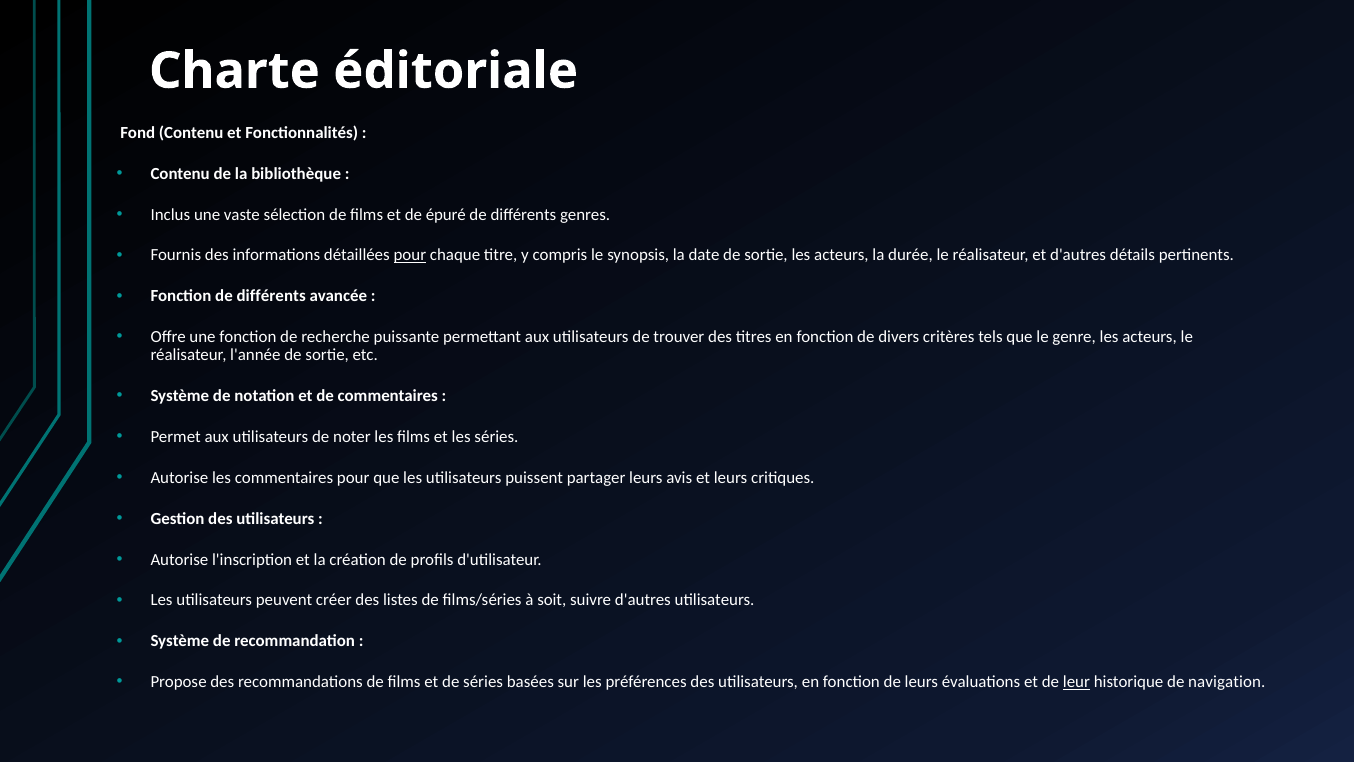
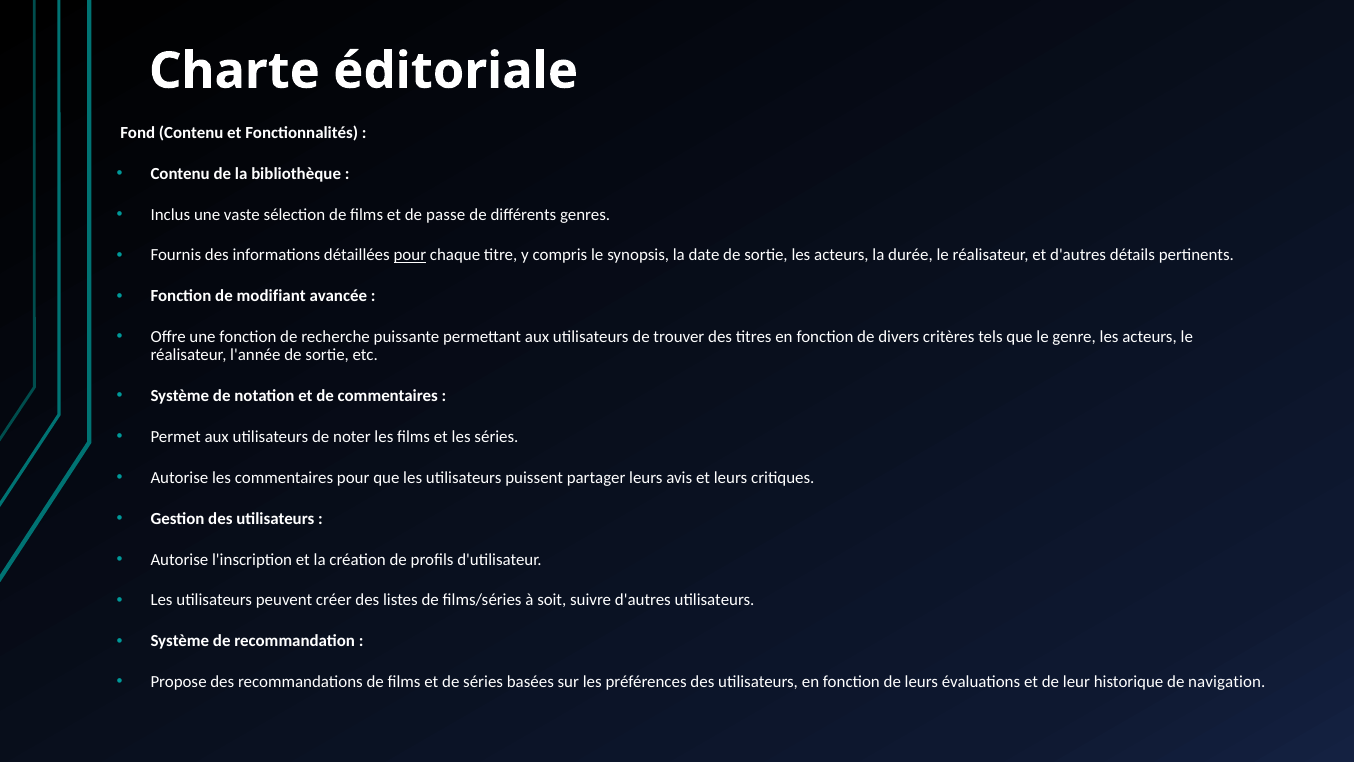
épuré: épuré -> passe
Fonction de différents: différents -> modifiant
leur underline: present -> none
